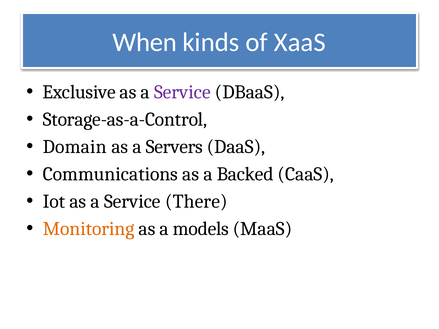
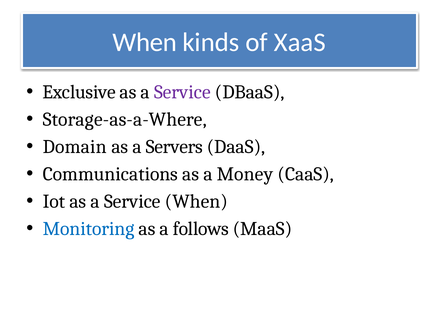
Storage-as-a-Control: Storage-as-a-Control -> Storage-as-a-Where
Backed: Backed -> Money
Service There: There -> When
Monitoring colour: orange -> blue
models: models -> follows
